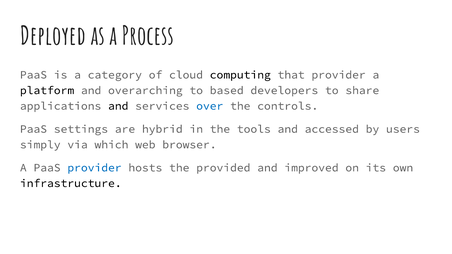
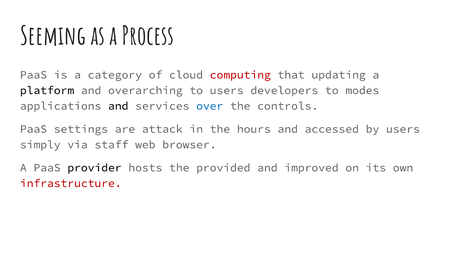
Deployed: Deployed -> Seeming
computing colour: black -> red
that provider: provider -> updating
to based: based -> users
share: share -> modes
hybrid: hybrid -> attack
tools: tools -> hours
which: which -> staff
provider at (95, 168) colour: blue -> black
infrastructure colour: black -> red
